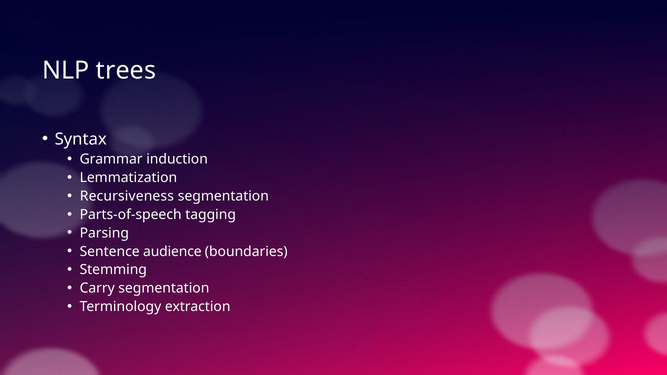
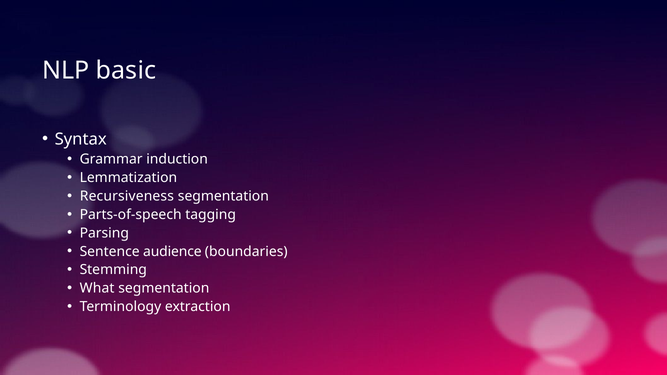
trees: trees -> basic
Carry: Carry -> What
